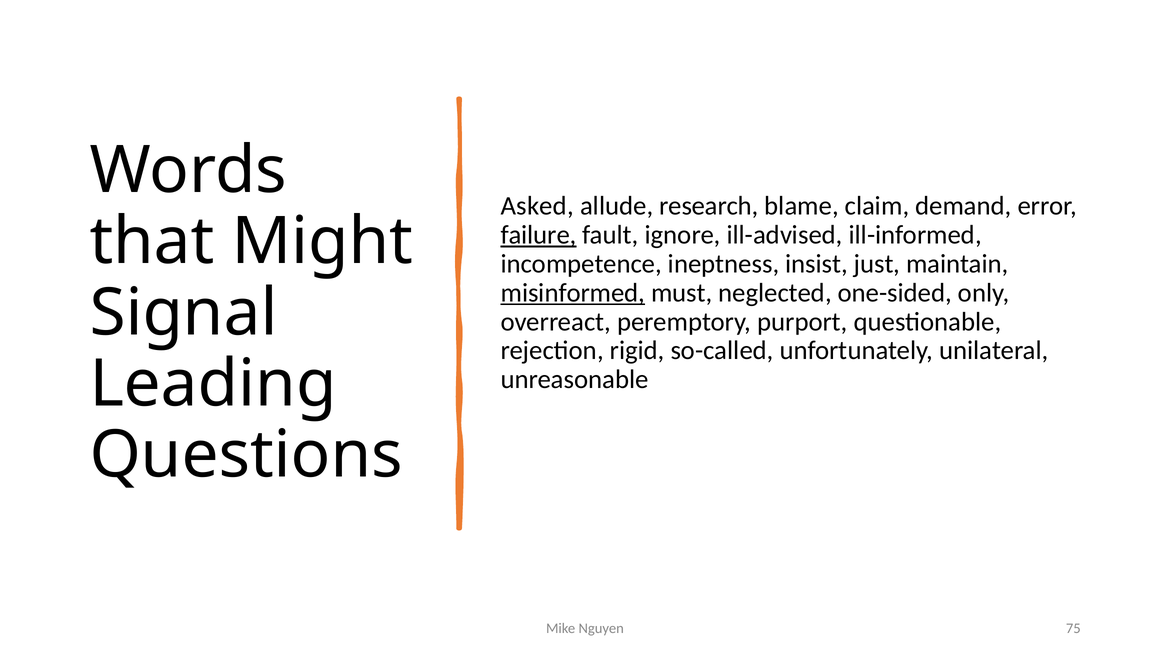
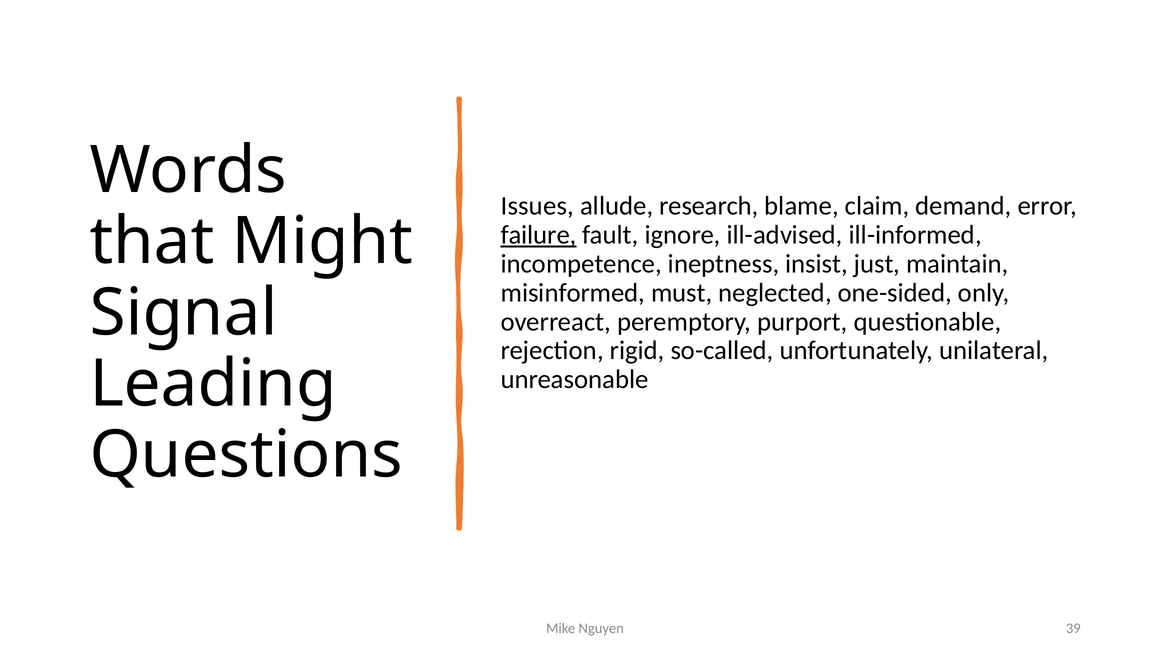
Asked: Asked -> Issues
misinformed underline: present -> none
75: 75 -> 39
